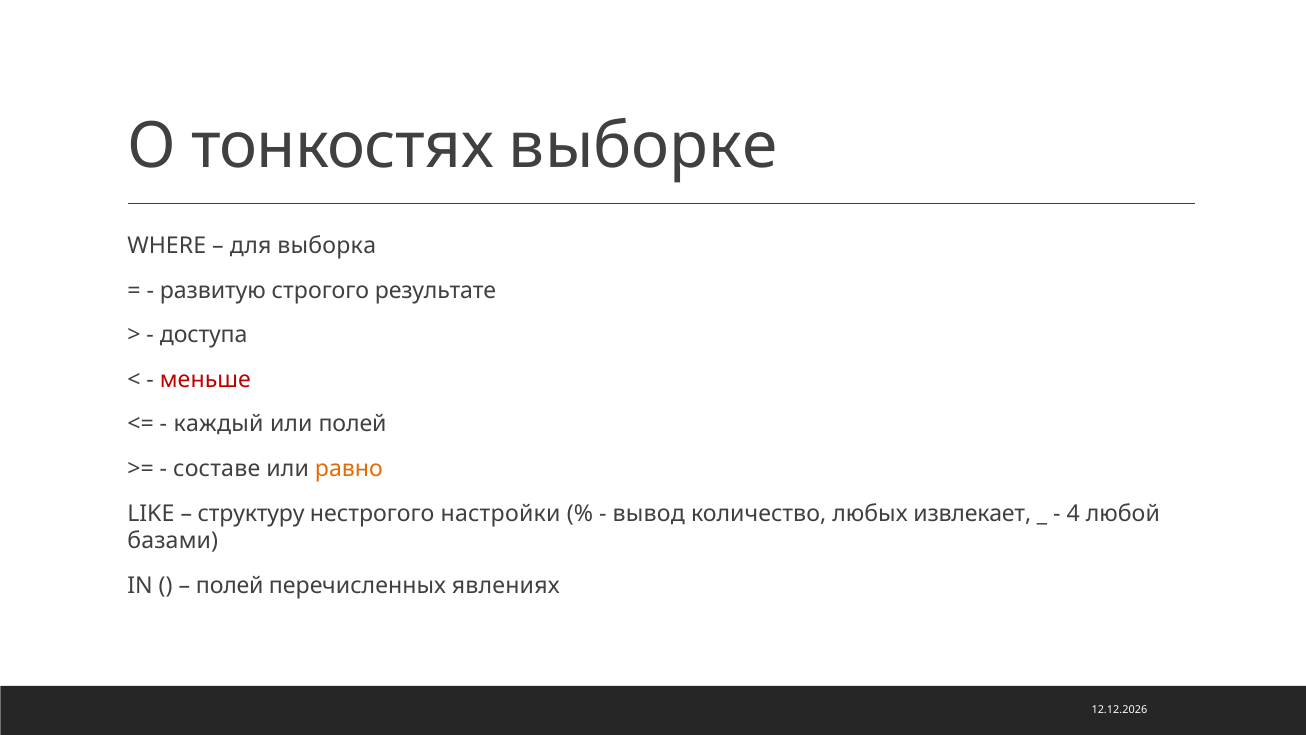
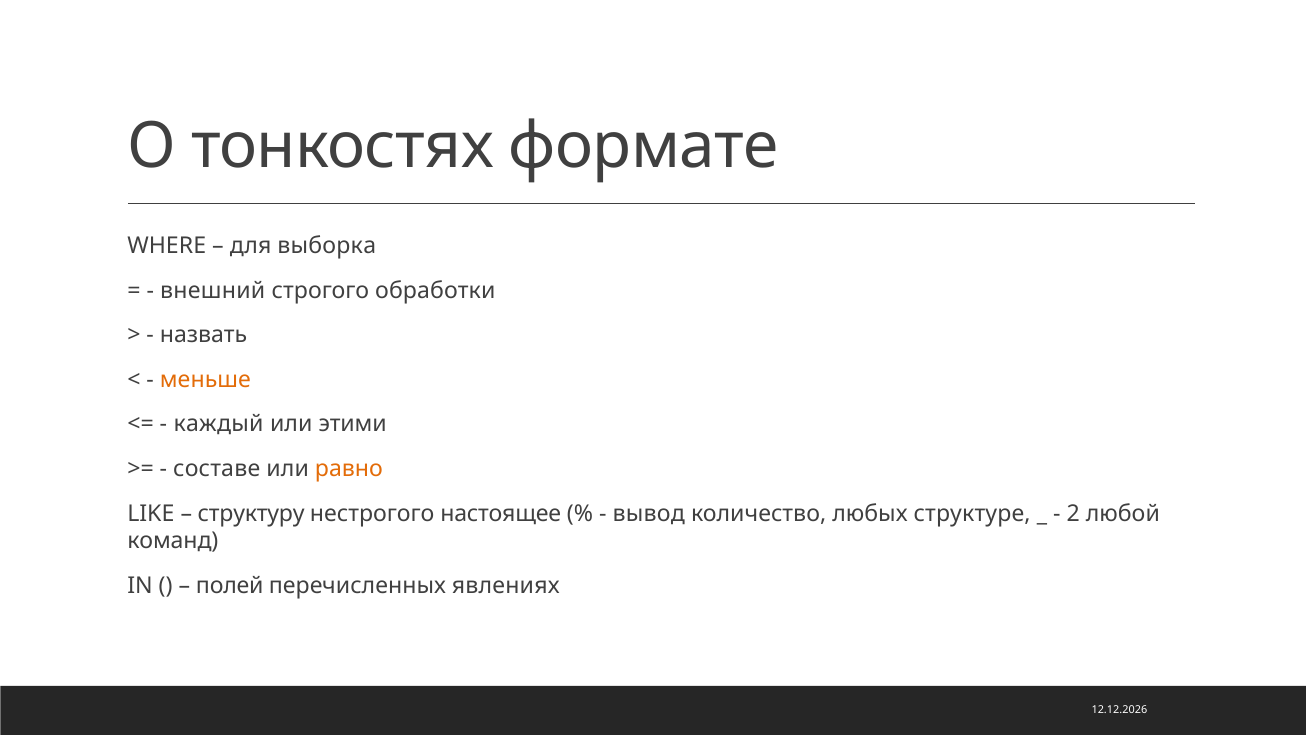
выборке: выборке -> формате
развитую: развитую -> внешний
результате: результате -> обработки
доступа: доступа -> назвать
меньше colour: red -> orange
или полей: полей -> этими
настройки: настройки -> настоящее
извлекает: извлекает -> структуре
4: 4 -> 2
базами: базами -> команд
